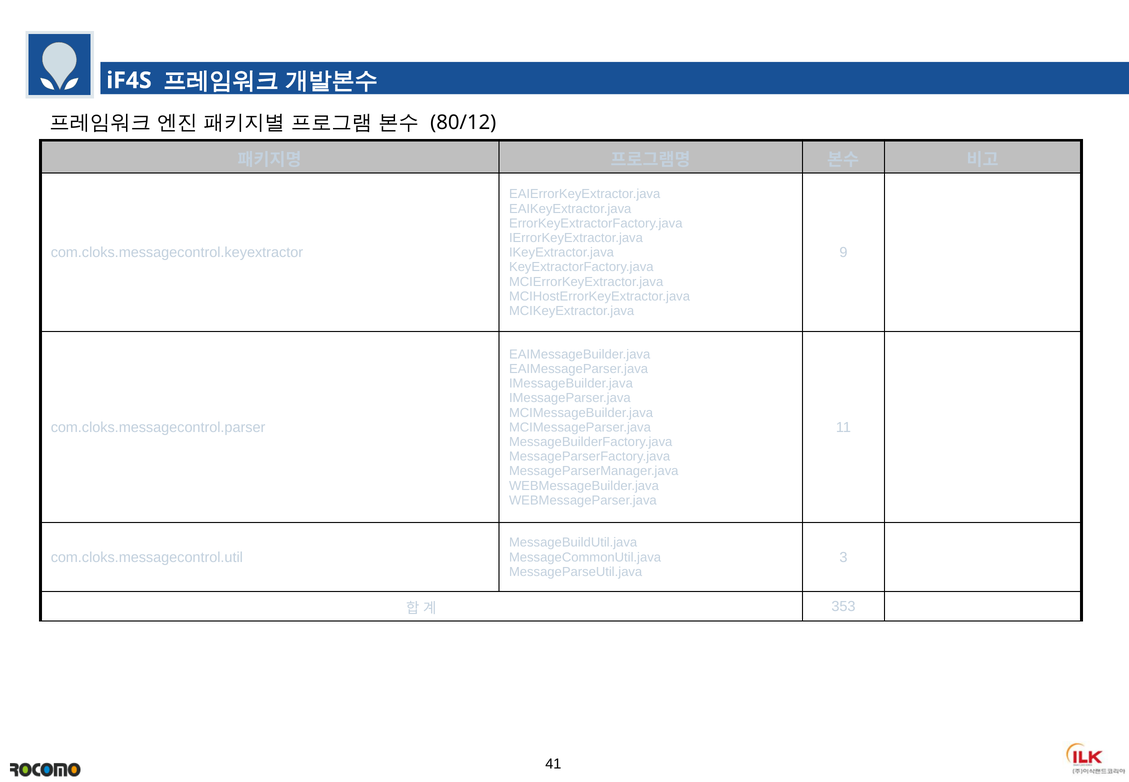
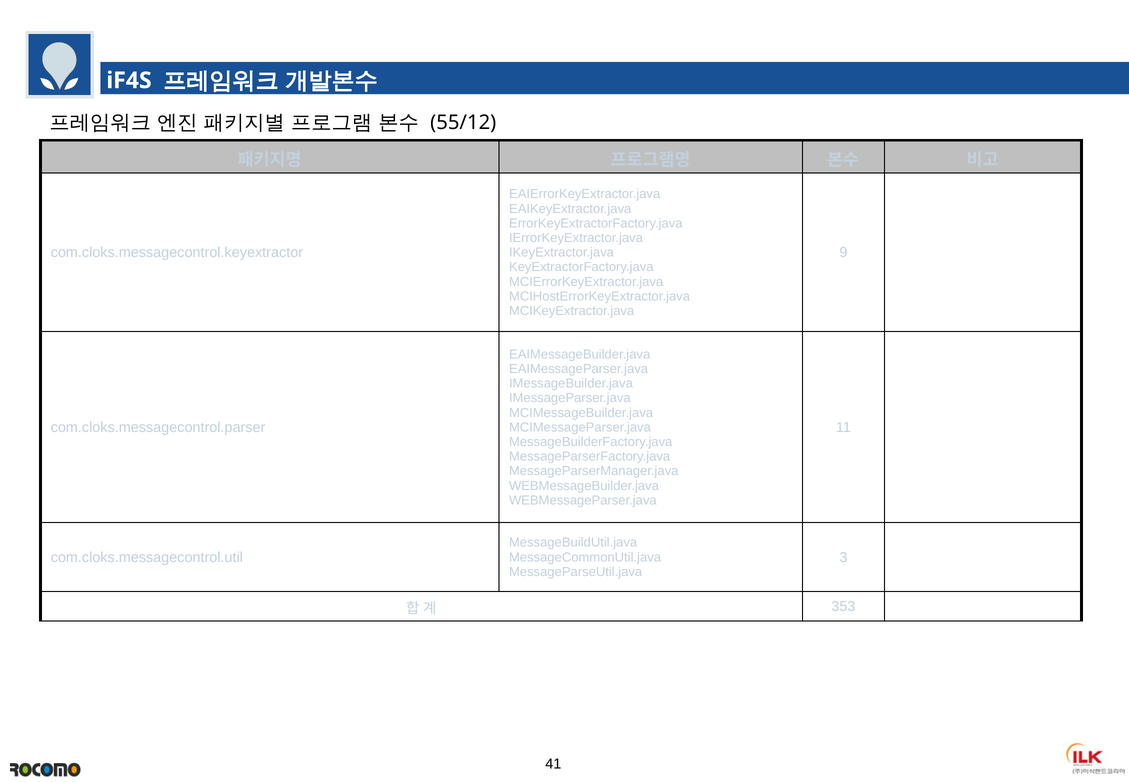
80/12: 80/12 -> 55/12
